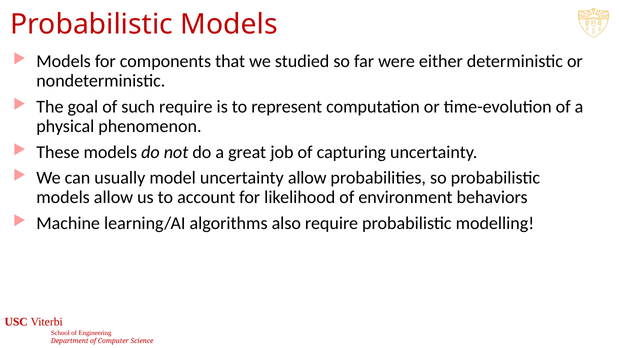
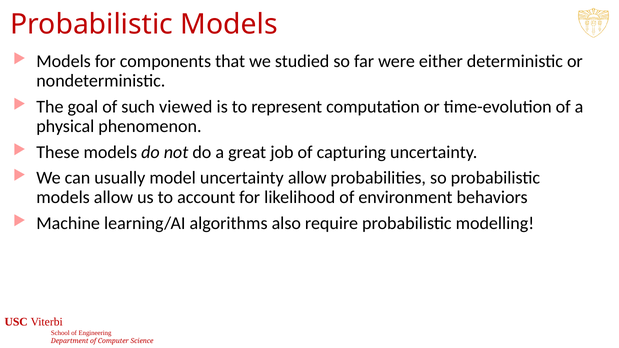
such require: require -> viewed
